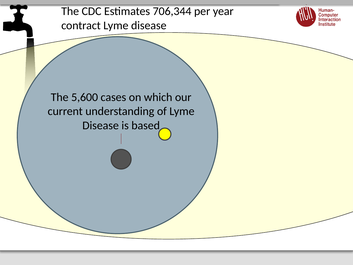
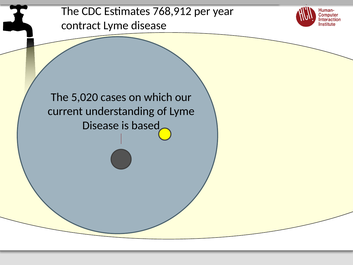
706,344: 706,344 -> 768,912
5,600: 5,600 -> 5,020
